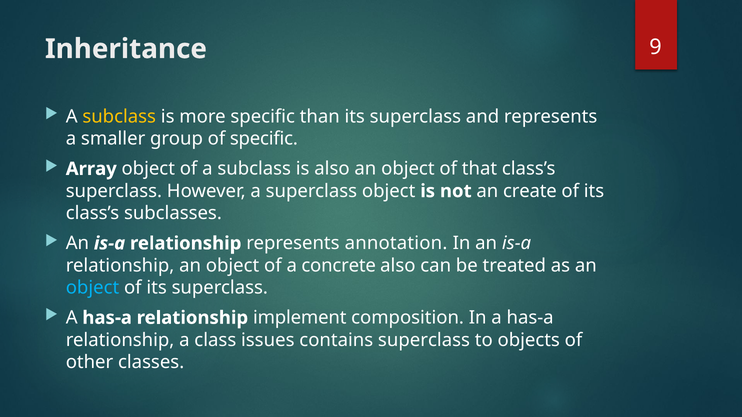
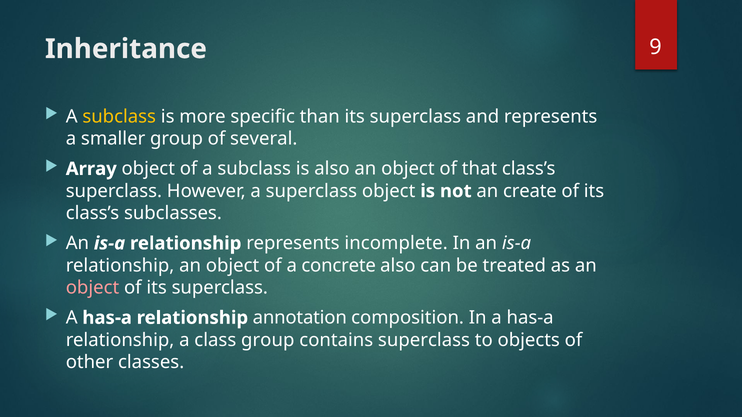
of specific: specific -> several
annotation: annotation -> incomplete
object at (92, 288) colour: light blue -> pink
implement: implement -> annotation
class issues: issues -> group
